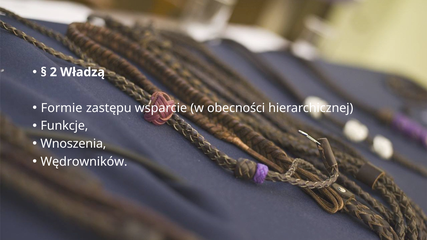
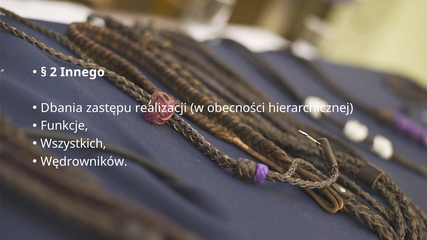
Władzą: Władzą -> Innego
Formie: Formie -> Dbania
wsparcie: wsparcie -> realizacji
Wnoszenia: Wnoszenia -> Wszystkich
